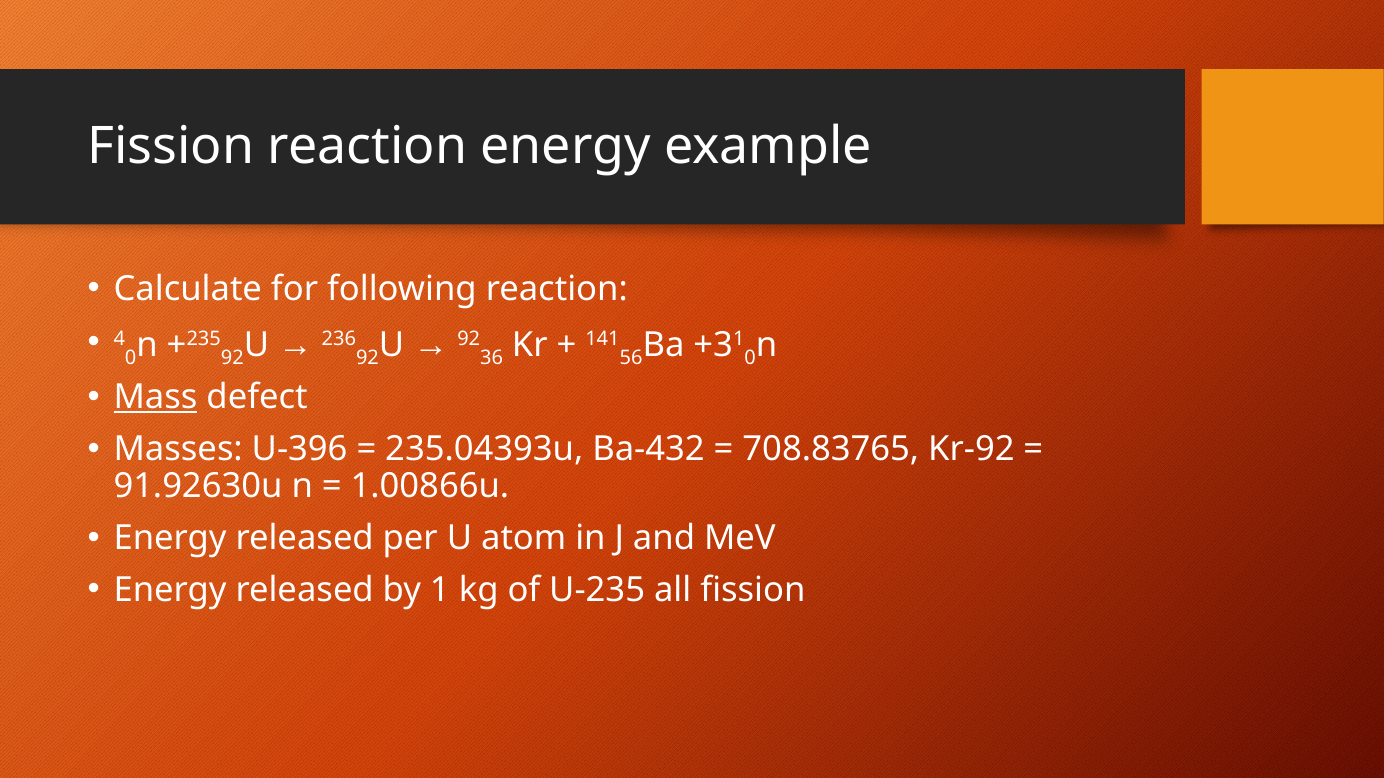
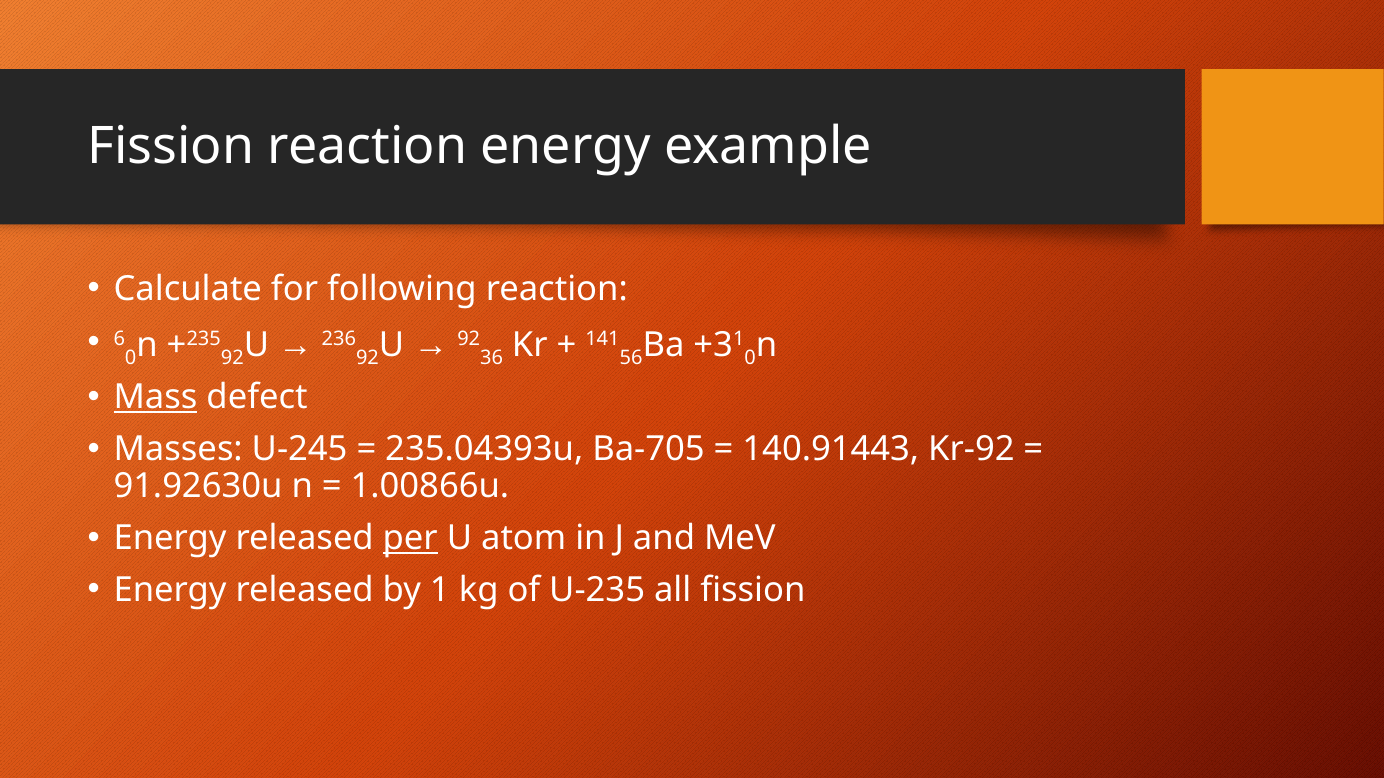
4: 4 -> 6
U-396: U-396 -> U-245
Ba-432: Ba-432 -> Ba-705
708.83765: 708.83765 -> 140.91443
per underline: none -> present
